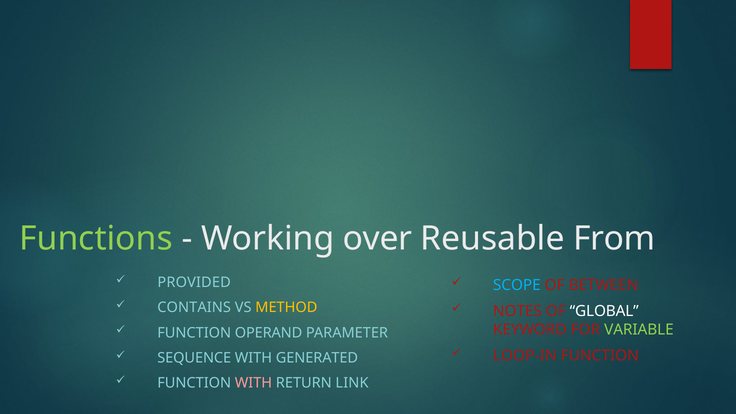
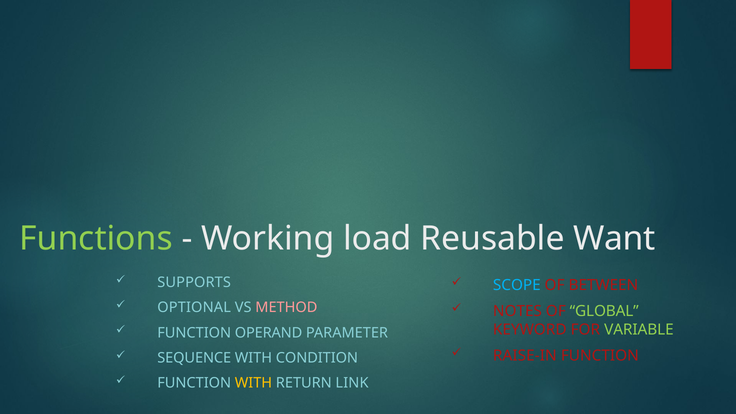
over: over -> load
From: From -> Want
PROVIDED: PROVIDED -> SUPPORTS
CONTAINS: CONTAINS -> OPTIONAL
METHOD colour: yellow -> pink
GLOBAL colour: white -> light green
LOOP-IN: LOOP-IN -> RAISE-IN
GENERATED: GENERATED -> CONDITION
WITH at (253, 383) colour: pink -> yellow
